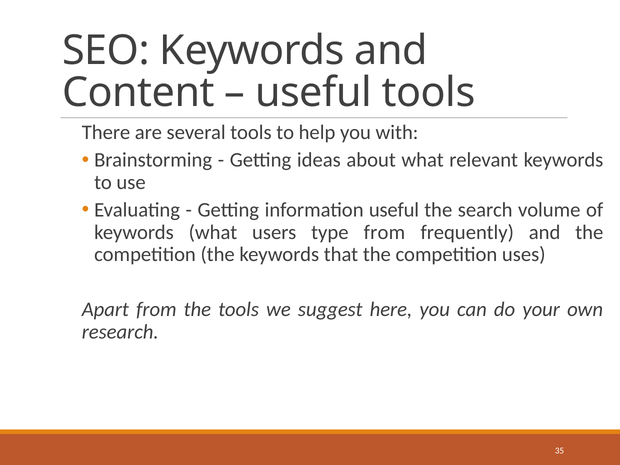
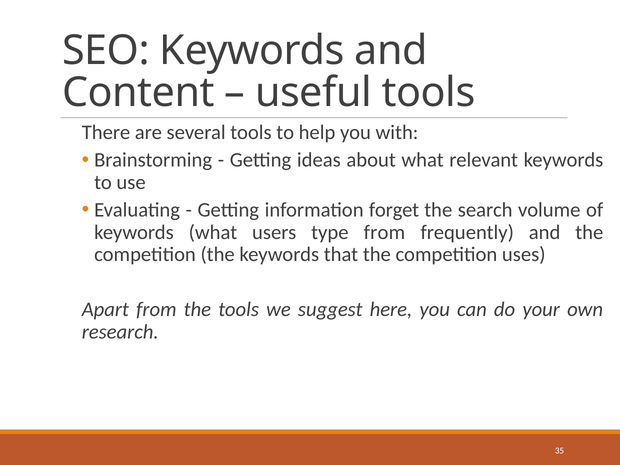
information useful: useful -> forget
